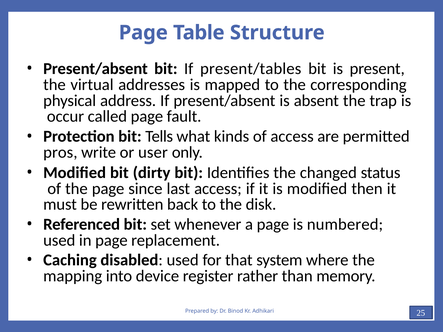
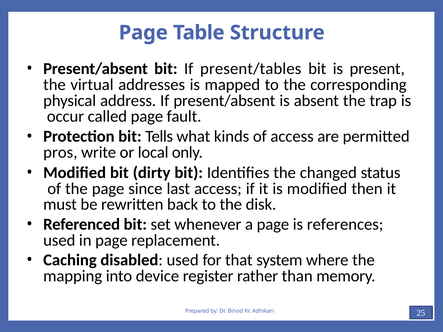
user: user -> local
numbered: numbered -> references
